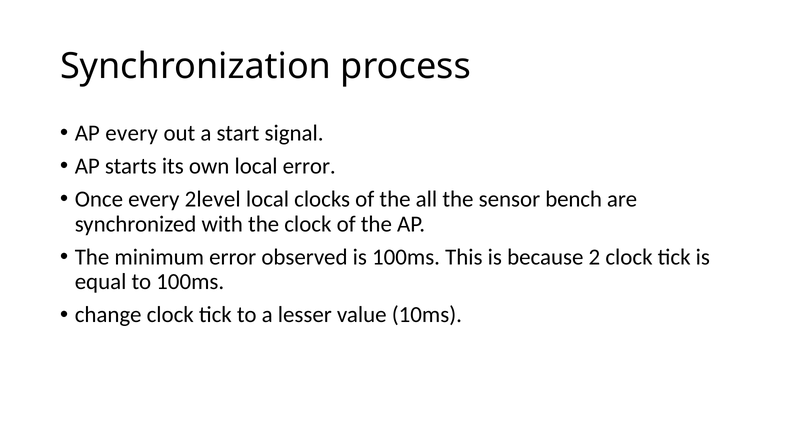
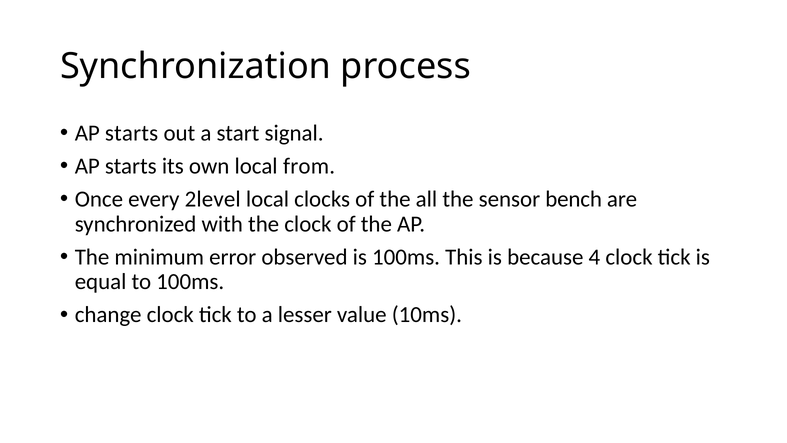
every at (132, 133): every -> starts
local error: error -> from
2: 2 -> 4
